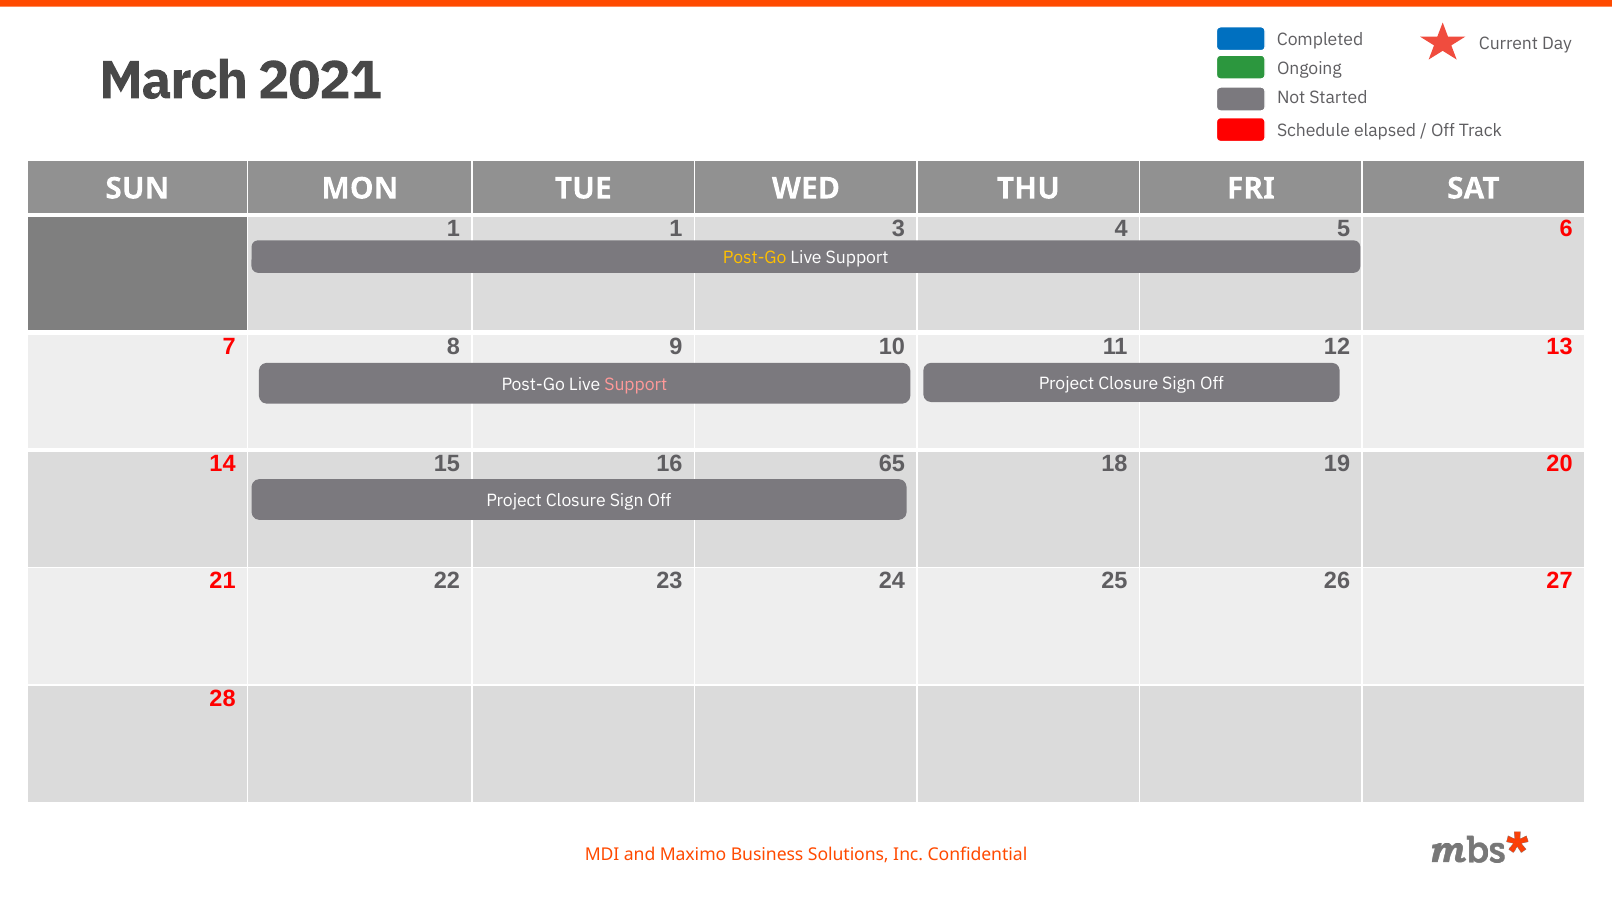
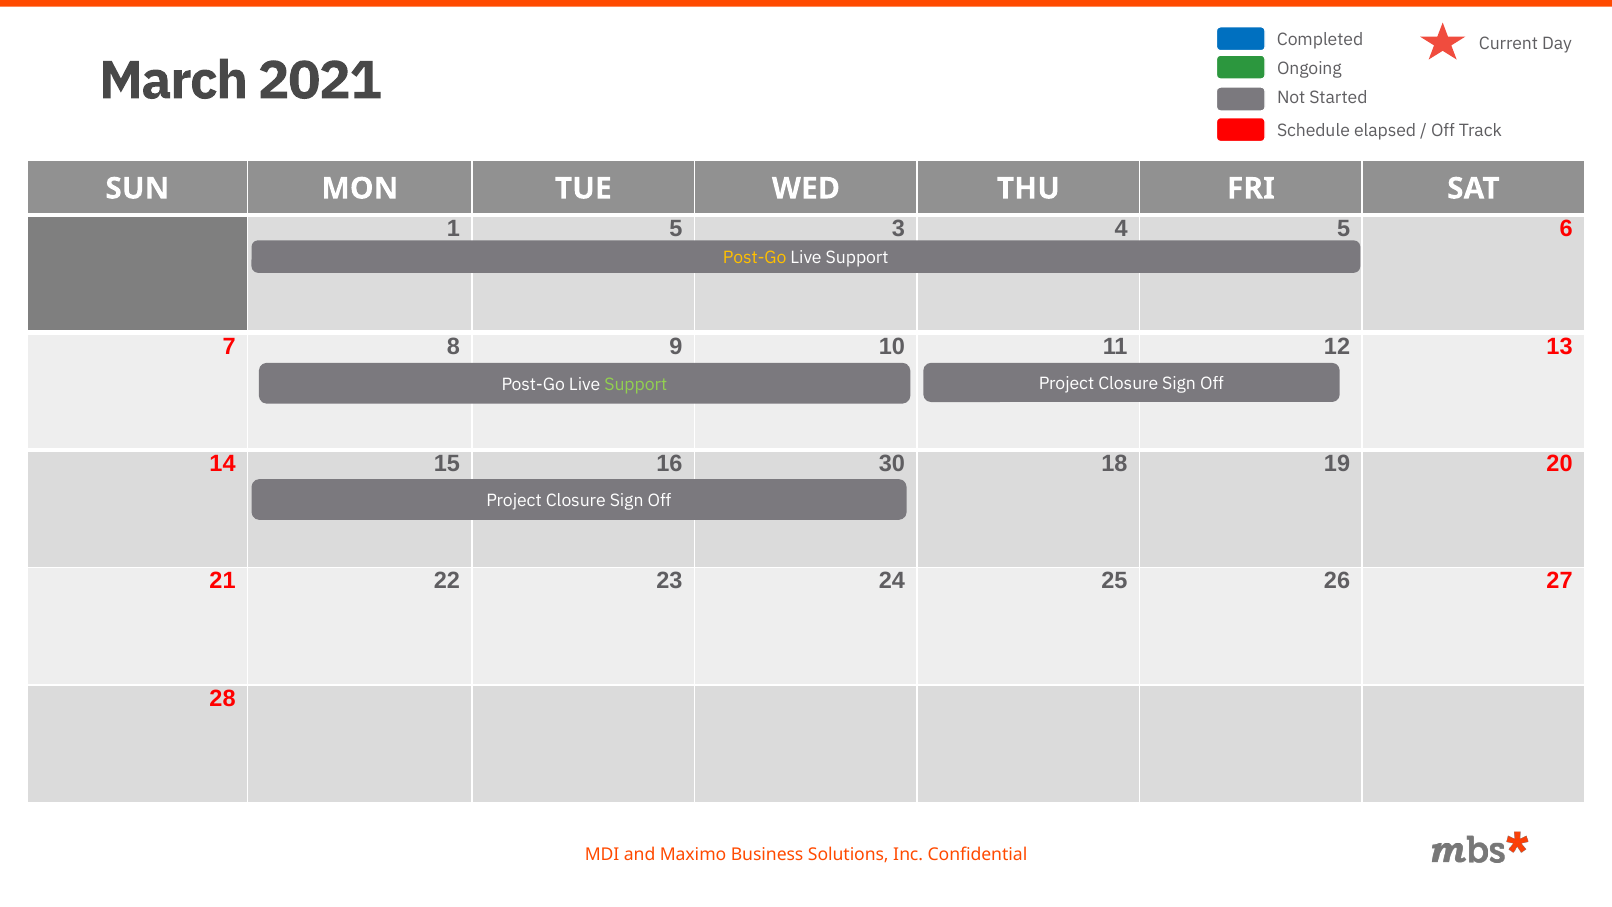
1 1: 1 -> 5
Support at (636, 384) colour: pink -> light green
65: 65 -> 30
